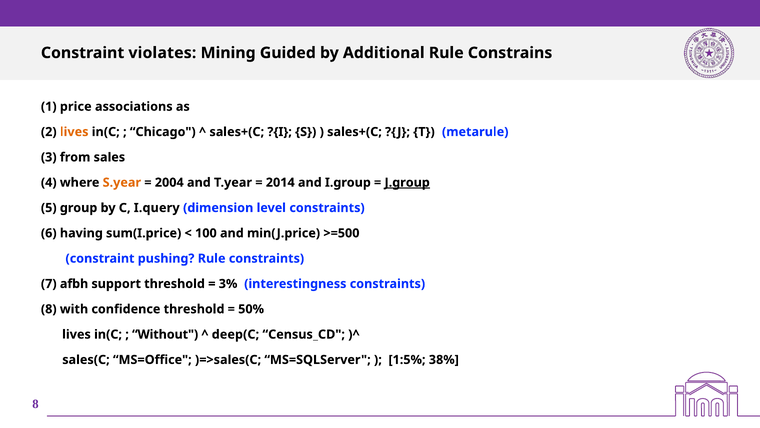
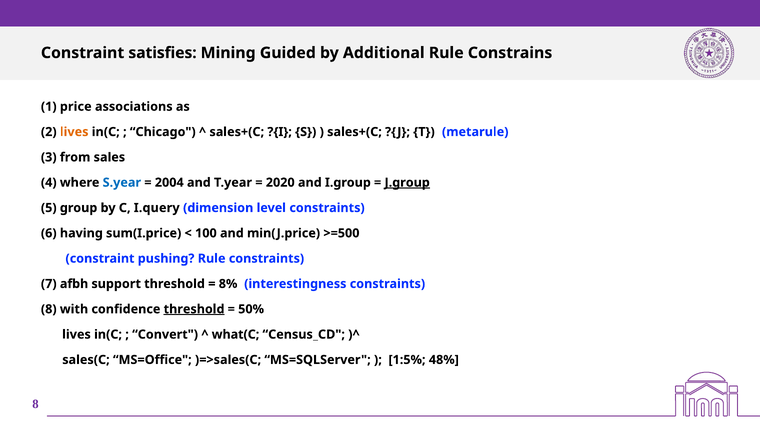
violates: violates -> satisfies
S.year colour: orange -> blue
2014: 2014 -> 2020
3%: 3% -> 8%
threshold at (194, 309) underline: none -> present
Without: Without -> Convert
deep(C: deep(C -> what(C
38%: 38% -> 48%
